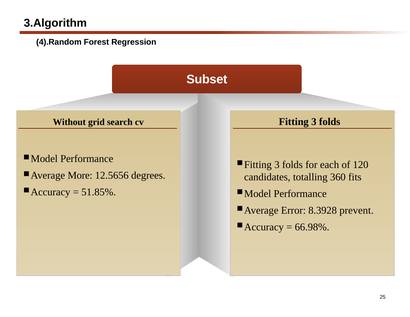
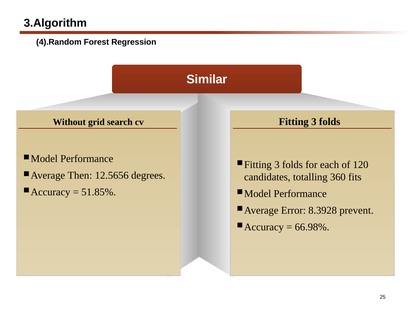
Subset: Subset -> Similar
More: More -> Then
